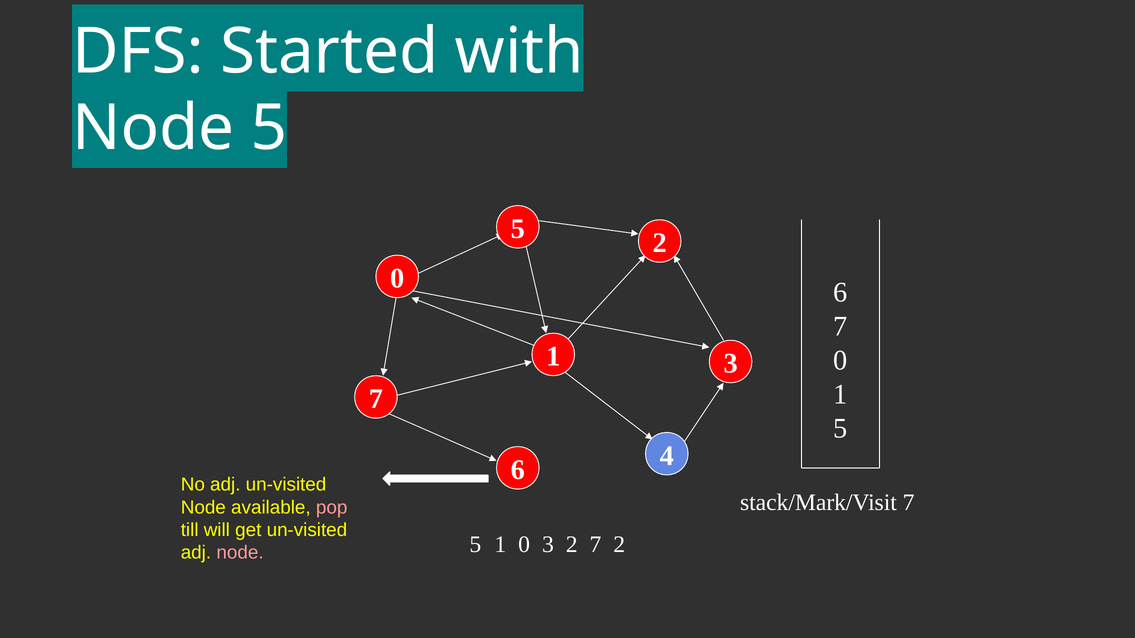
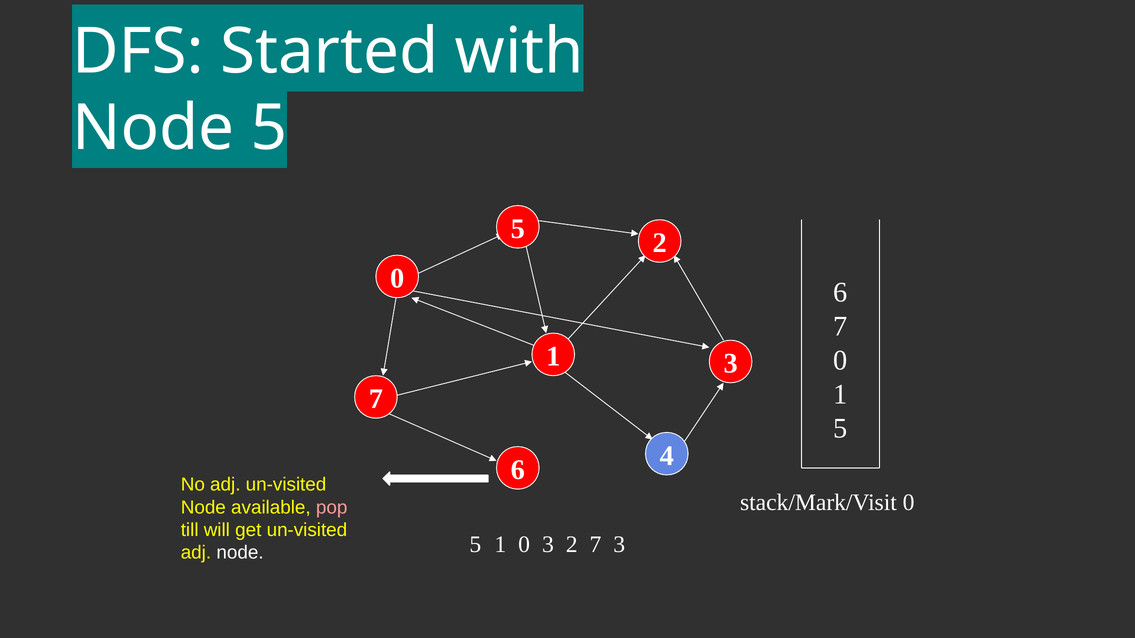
stack/Mark/Visit 7: 7 -> 0
7 2: 2 -> 3
node at (240, 553) colour: pink -> white
